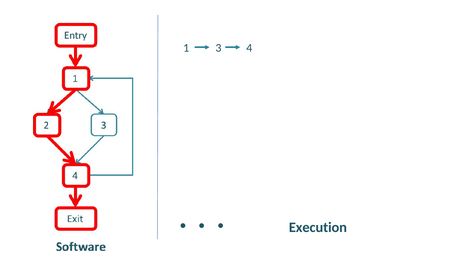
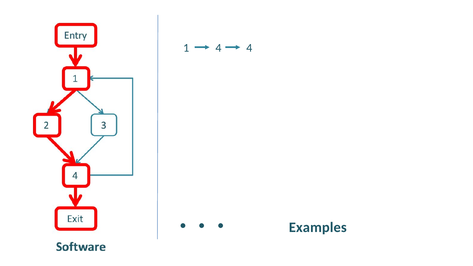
1 3: 3 -> 4
Execution: Execution -> Examples
